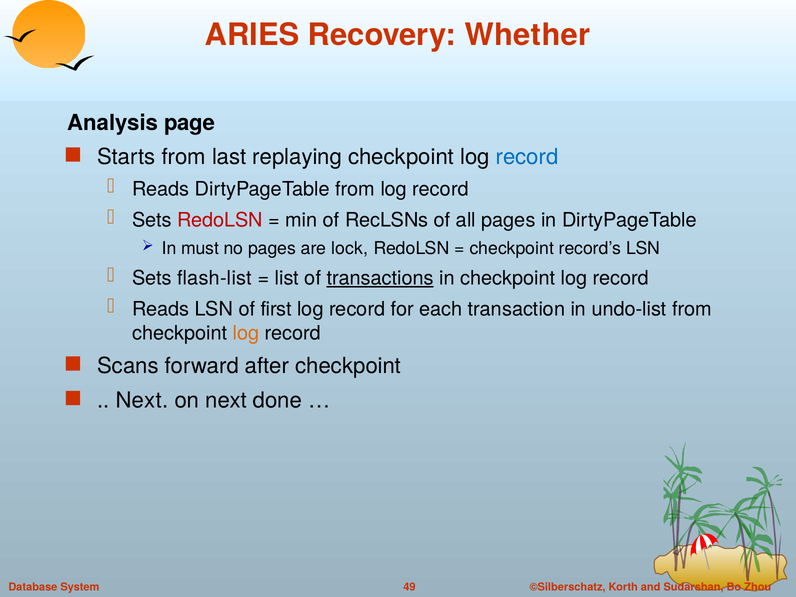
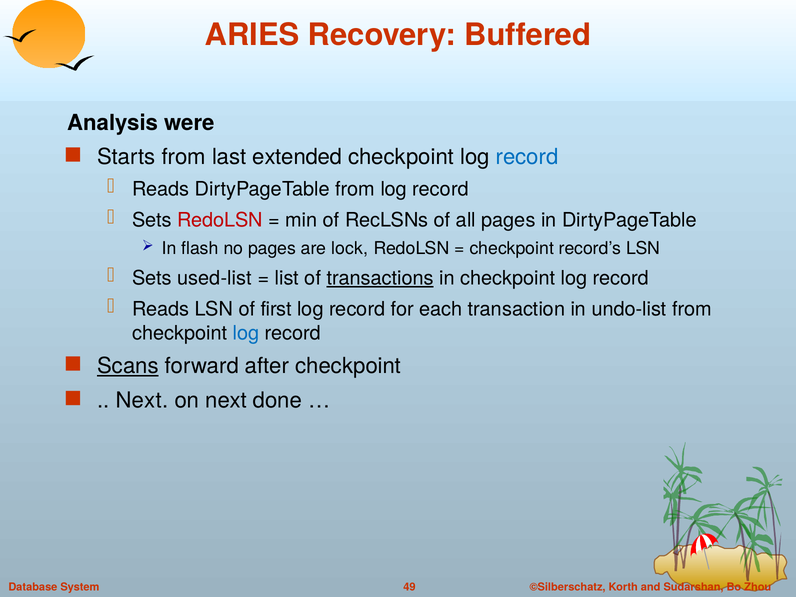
Whether: Whether -> Buffered
page: page -> were
replaying: replaying -> extended
must: must -> flash
flash-list: flash-list -> used-list
log at (246, 333) colour: orange -> blue
Scans underline: none -> present
